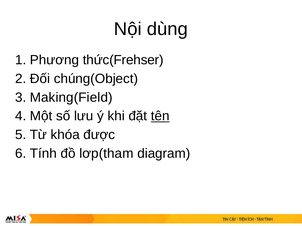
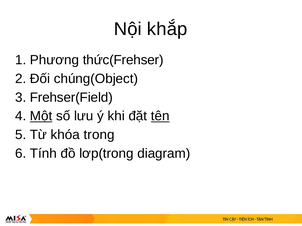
dùng: dùng -> khắp
Making(Field: Making(Field -> Frehser(Field
Một underline: none -> present
được: được -> trong
lơp(tham: lơp(tham -> lơp(trong
